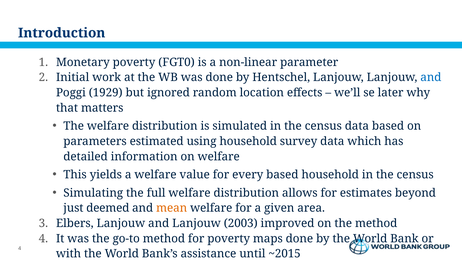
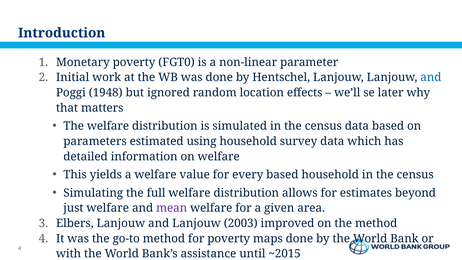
1929: 1929 -> 1948
just deemed: deemed -> welfare
mean colour: orange -> purple
